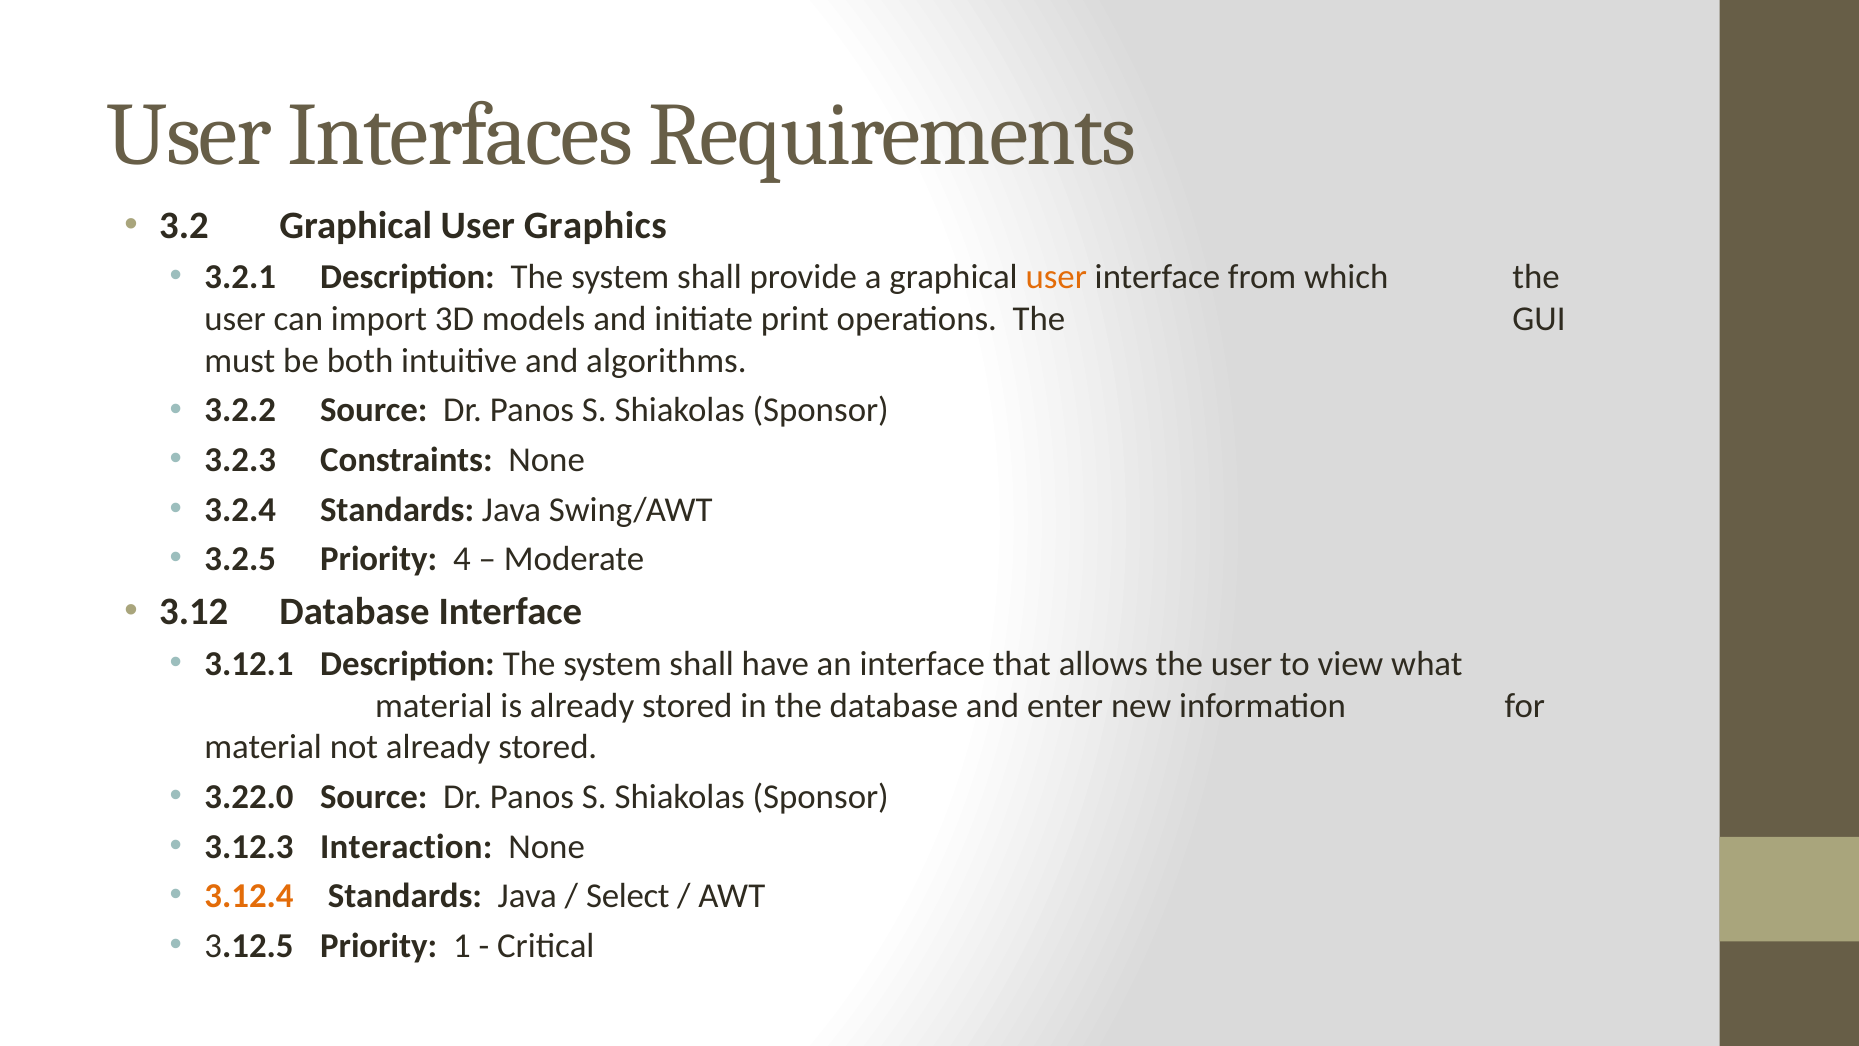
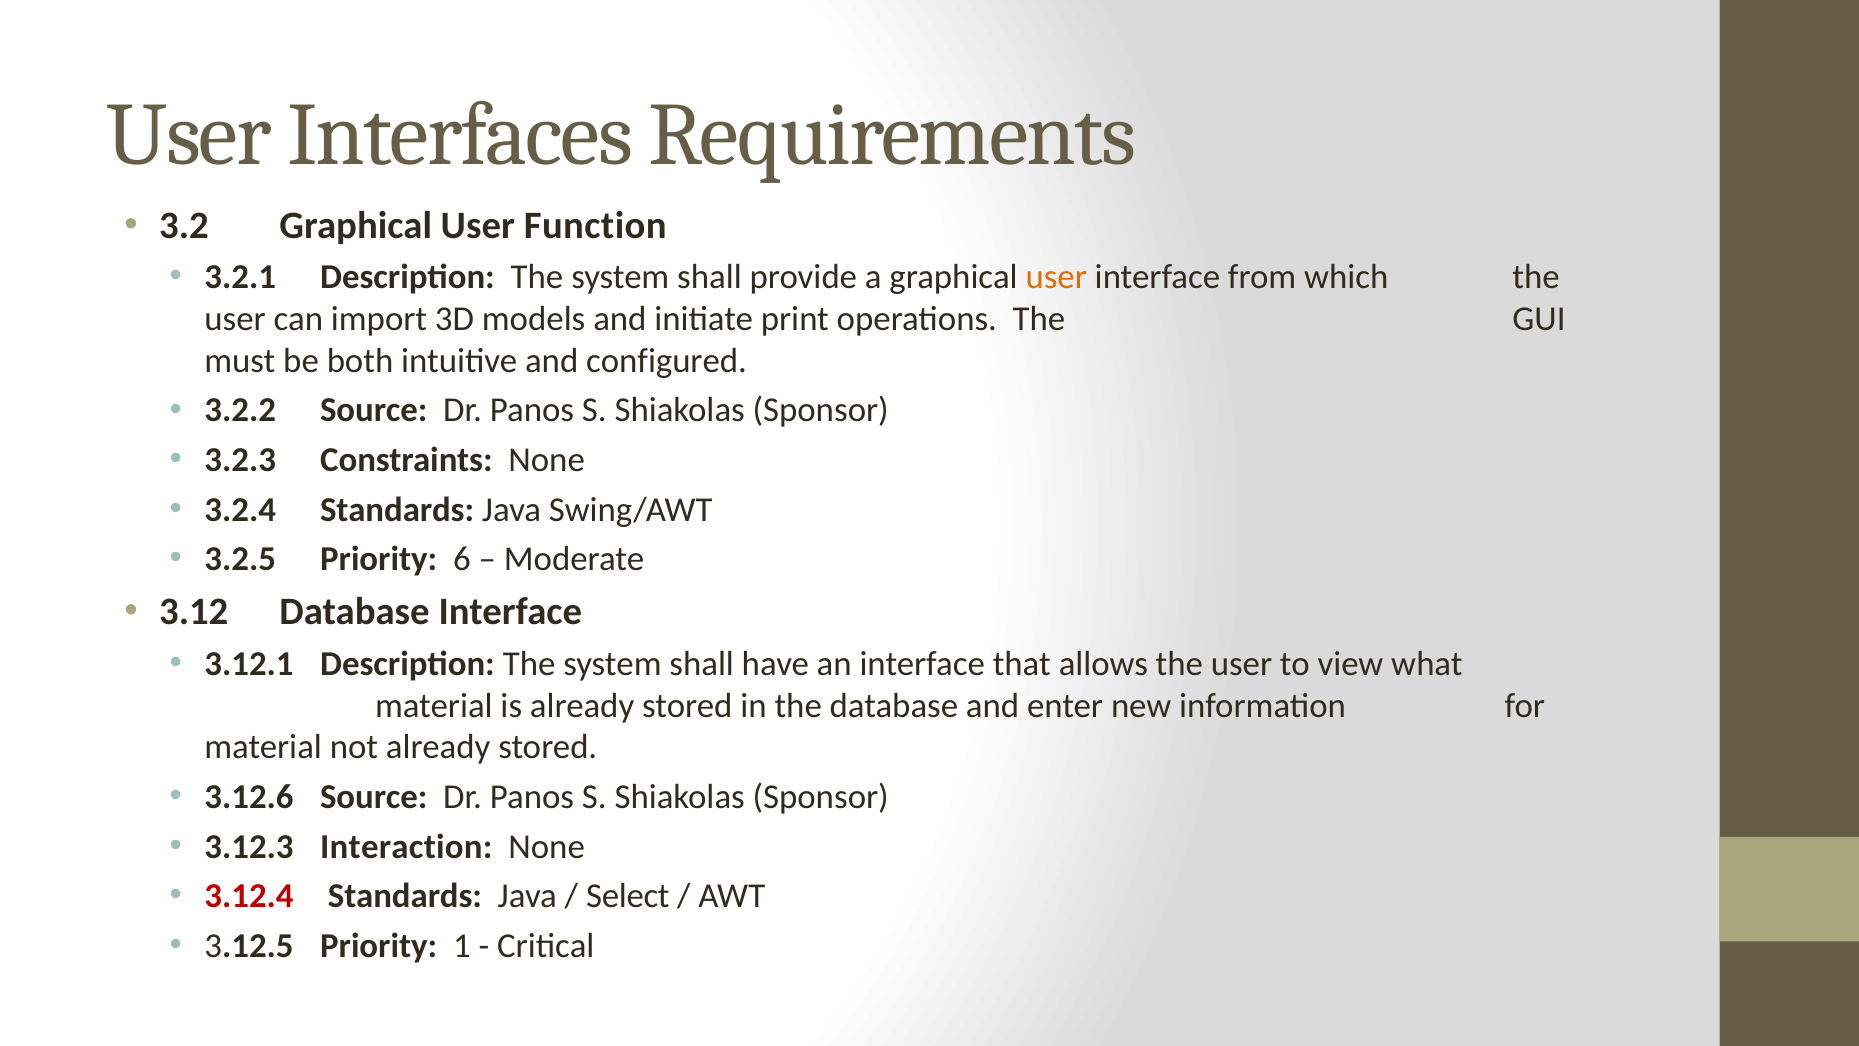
Graphics: Graphics -> Function
algorithms: algorithms -> configured
4: 4 -> 6
3.22.0: 3.22.0 -> 3.12.6
3.12.4 colour: orange -> red
